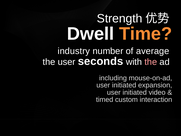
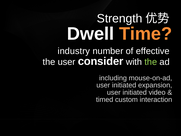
average: average -> effective
seconds: seconds -> consider
the at (151, 62) colour: pink -> light green
